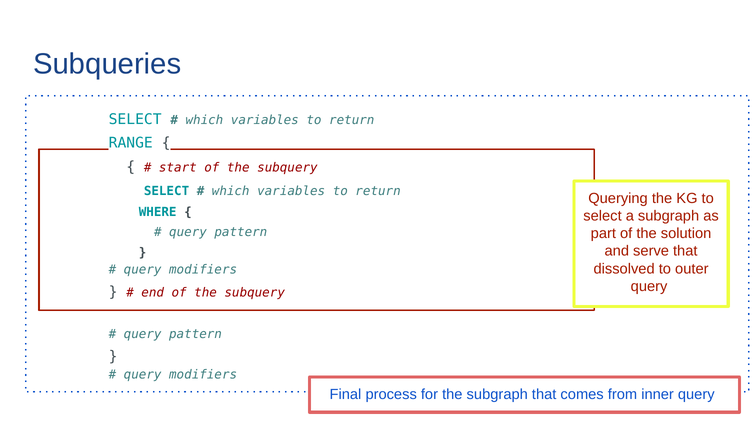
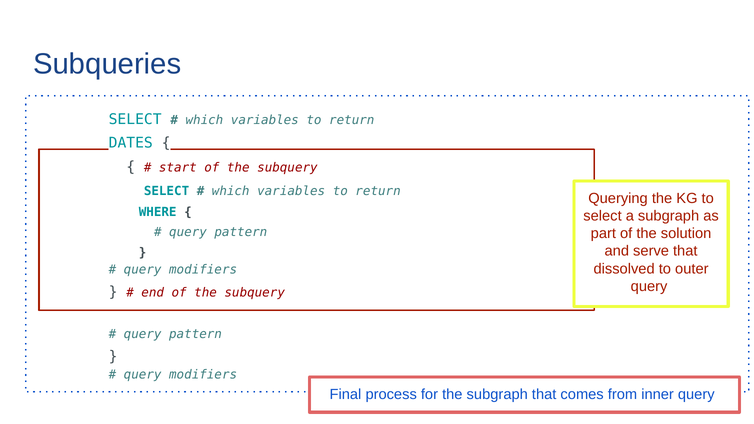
RANGE: RANGE -> DATES
